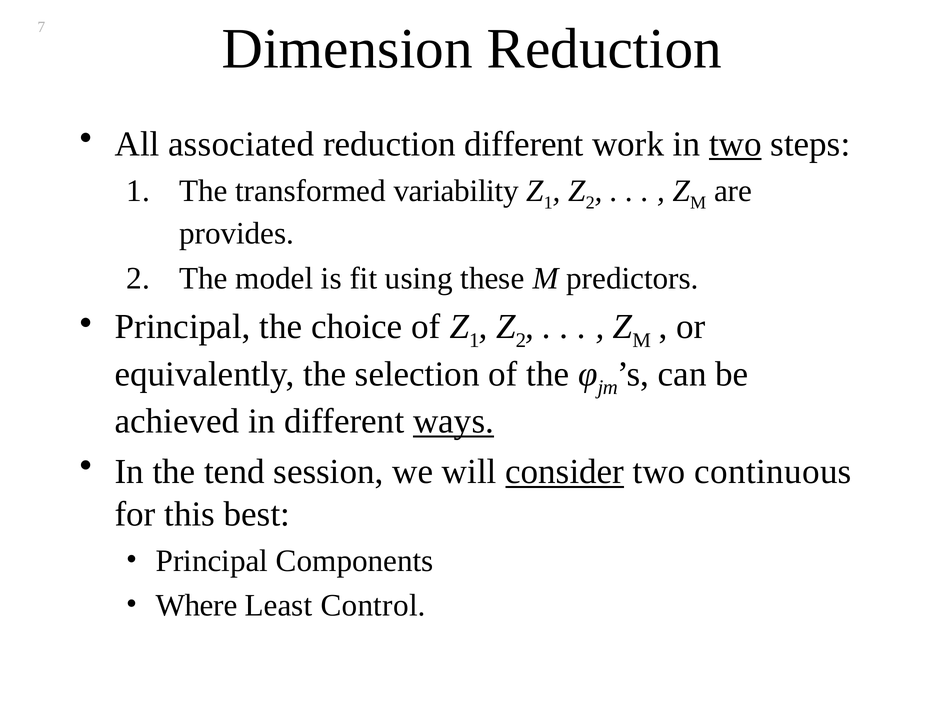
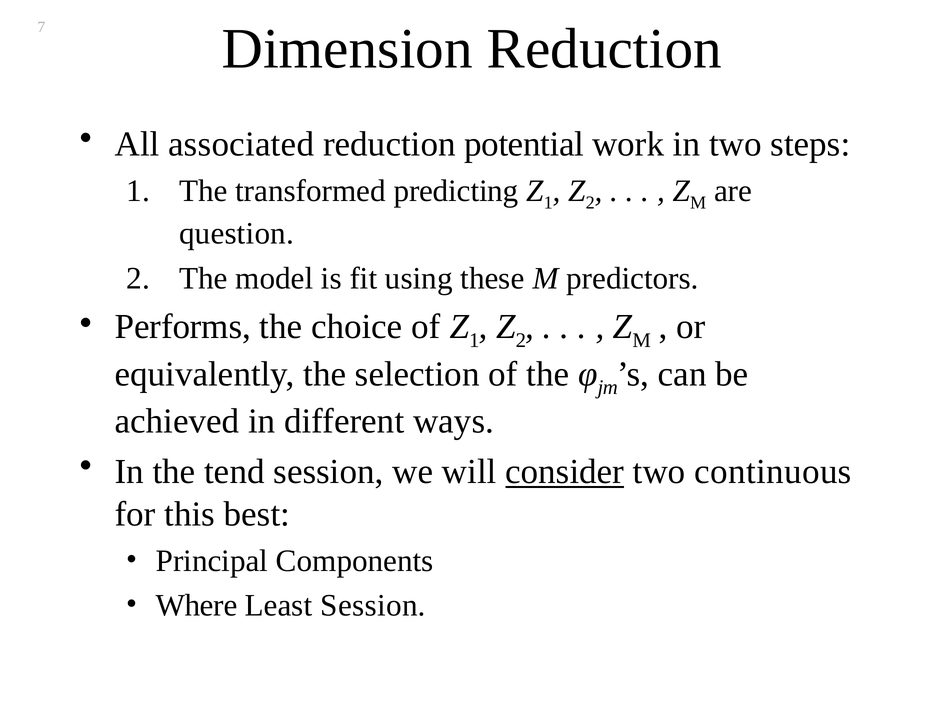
reduction different: different -> potential
two at (735, 144) underline: present -> none
variability: variability -> predicting
provides: provides -> question
Principal at (183, 327): Principal -> Performs
ways underline: present -> none
Least Control: Control -> Session
